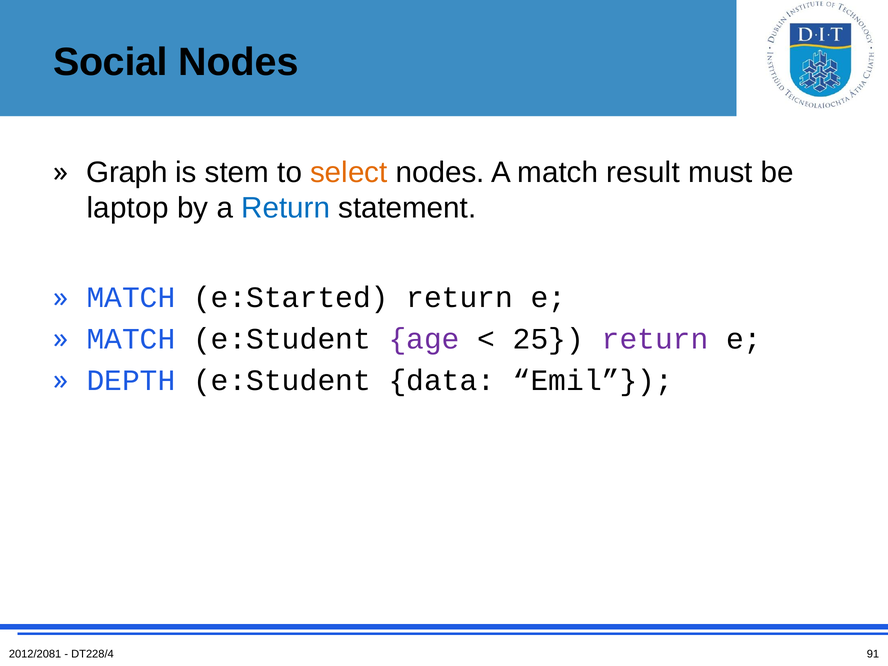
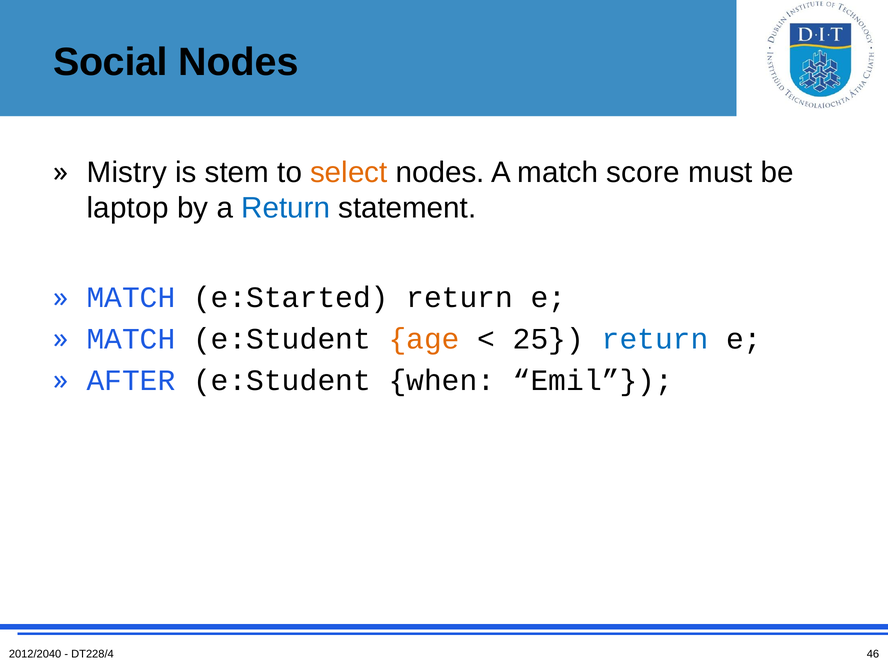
Graph: Graph -> Mistry
result: result -> score
age colour: purple -> orange
return at (655, 339) colour: purple -> blue
DEPTH: DEPTH -> AFTER
data: data -> when
2012/2081: 2012/2081 -> 2012/2040
91: 91 -> 46
